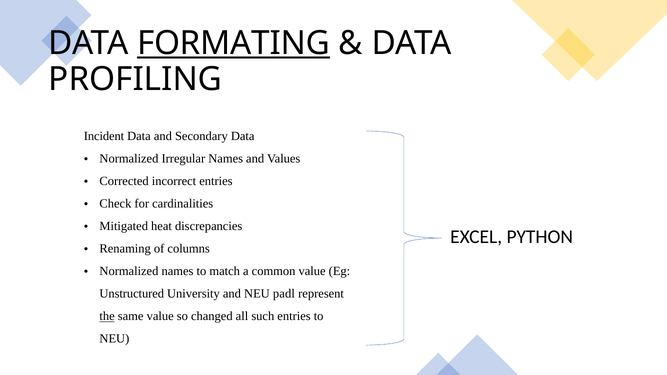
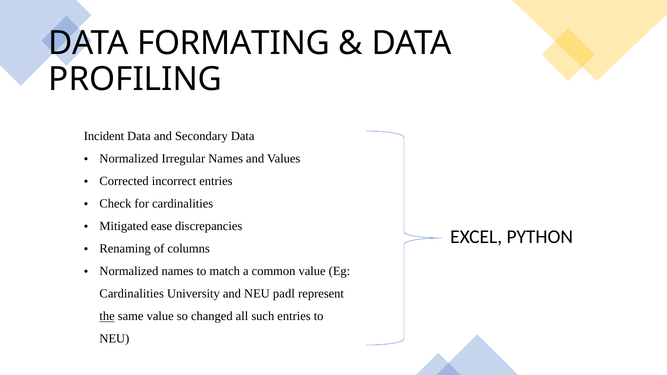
FORMATING underline: present -> none
heat: heat -> ease
Unstructured at (132, 294): Unstructured -> Cardinalities
